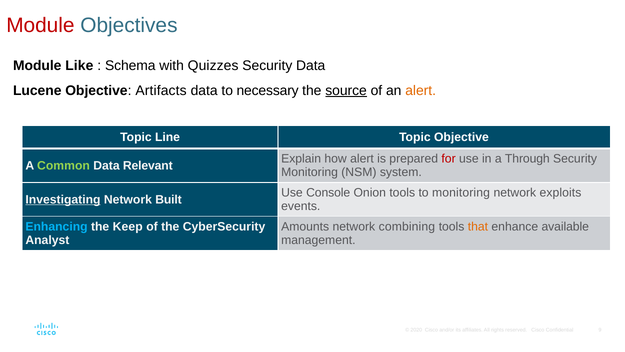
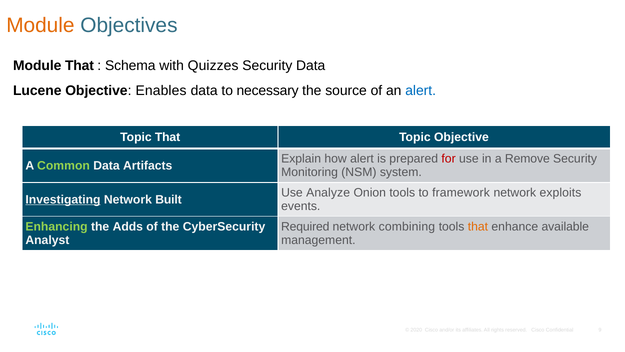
Module at (40, 25) colour: red -> orange
Module Like: Like -> That
Artifacts: Artifacts -> Enables
source underline: present -> none
alert at (421, 90) colour: orange -> blue
Topic Line: Line -> That
Through: Through -> Remove
Relevant: Relevant -> Artifacts
Console: Console -> Analyze
to monitoring: monitoring -> framework
Enhancing colour: light blue -> light green
Keep: Keep -> Adds
Amounts: Amounts -> Required
